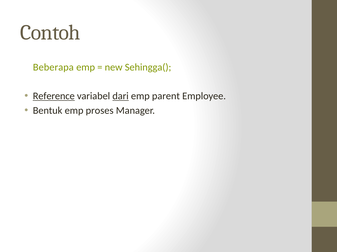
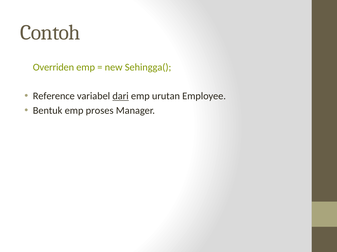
Beberapa: Beberapa -> Overriden
Reference underline: present -> none
parent: parent -> urutan
